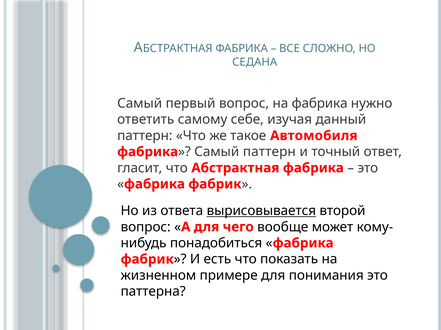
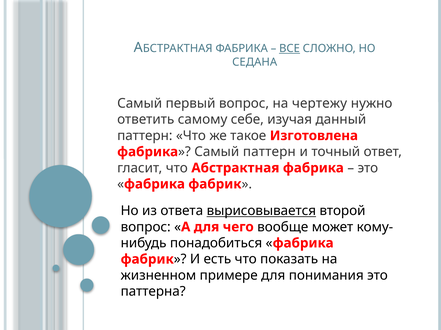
ВСЕ underline: none -> present
на фабрика: фабрика -> чертежу
Автомобиля: Автомобиля -> Изготовлена
